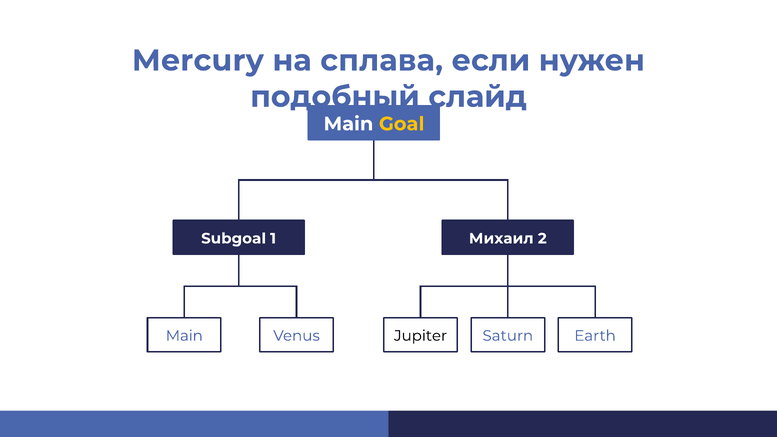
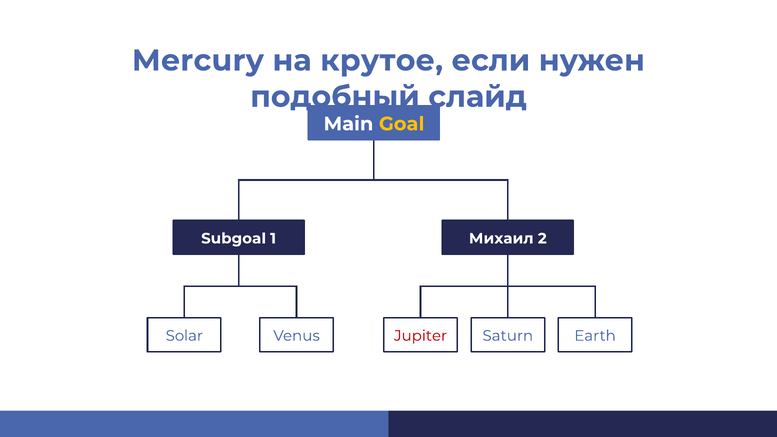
сплава: сплава -> крутое
Main at (184, 336): Main -> Solar
Jupiter colour: black -> red
